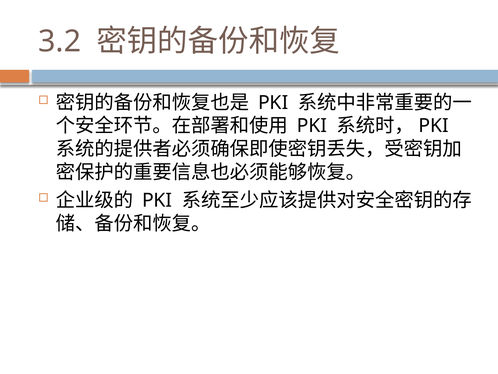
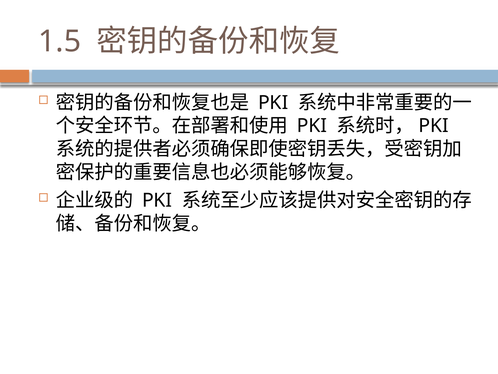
3.2: 3.2 -> 1.5
